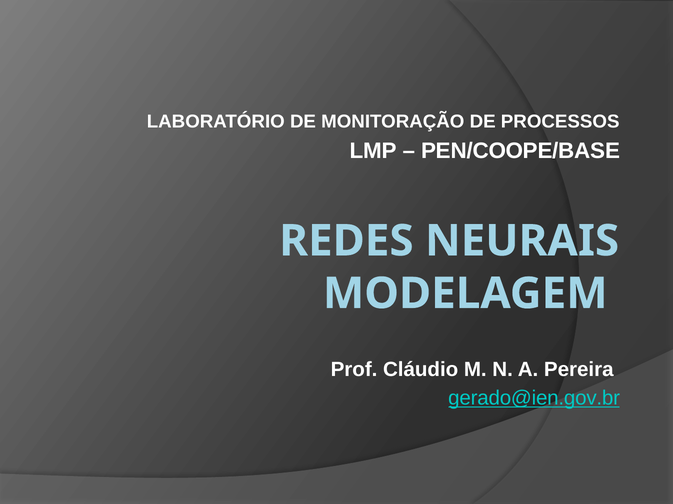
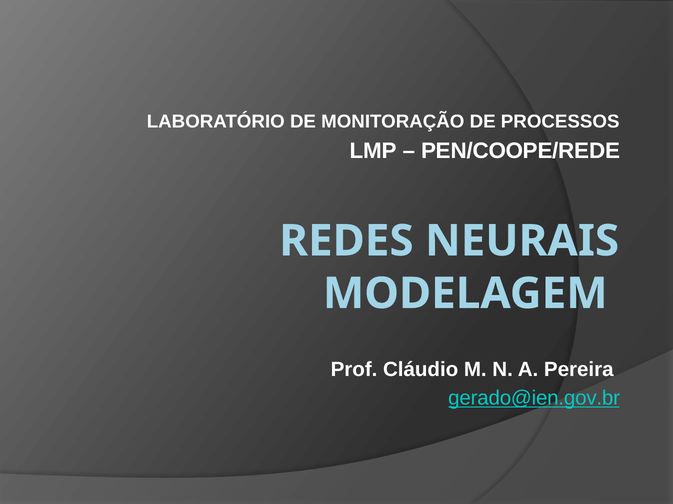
PEN/COOPE/BASE: PEN/COOPE/BASE -> PEN/COOPE/REDE
